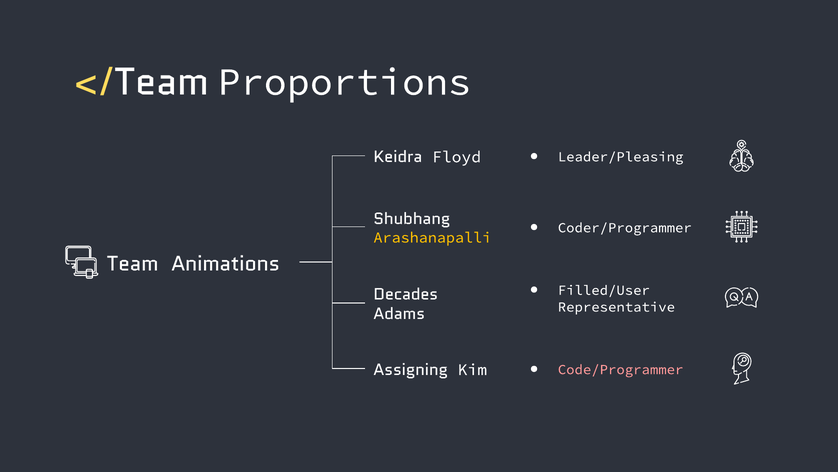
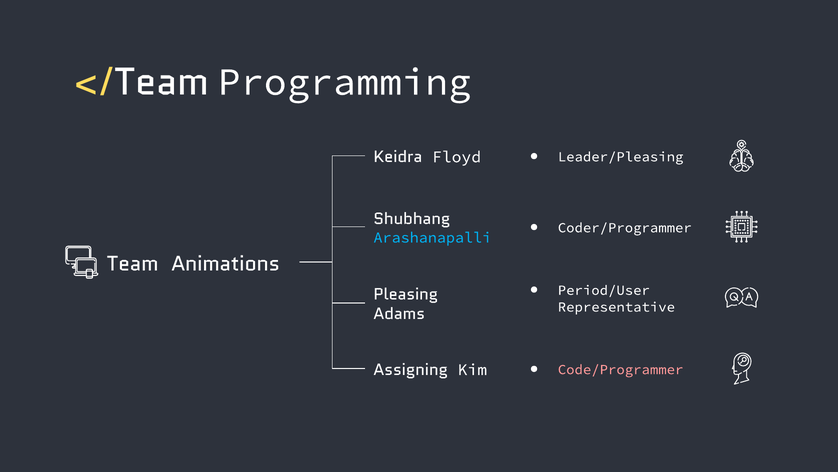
Proportions: Proportions -> Programming
Arashanapalli colour: yellow -> light blue
Filled/User: Filled/User -> Period/User
Decades: Decades -> Pleasing
